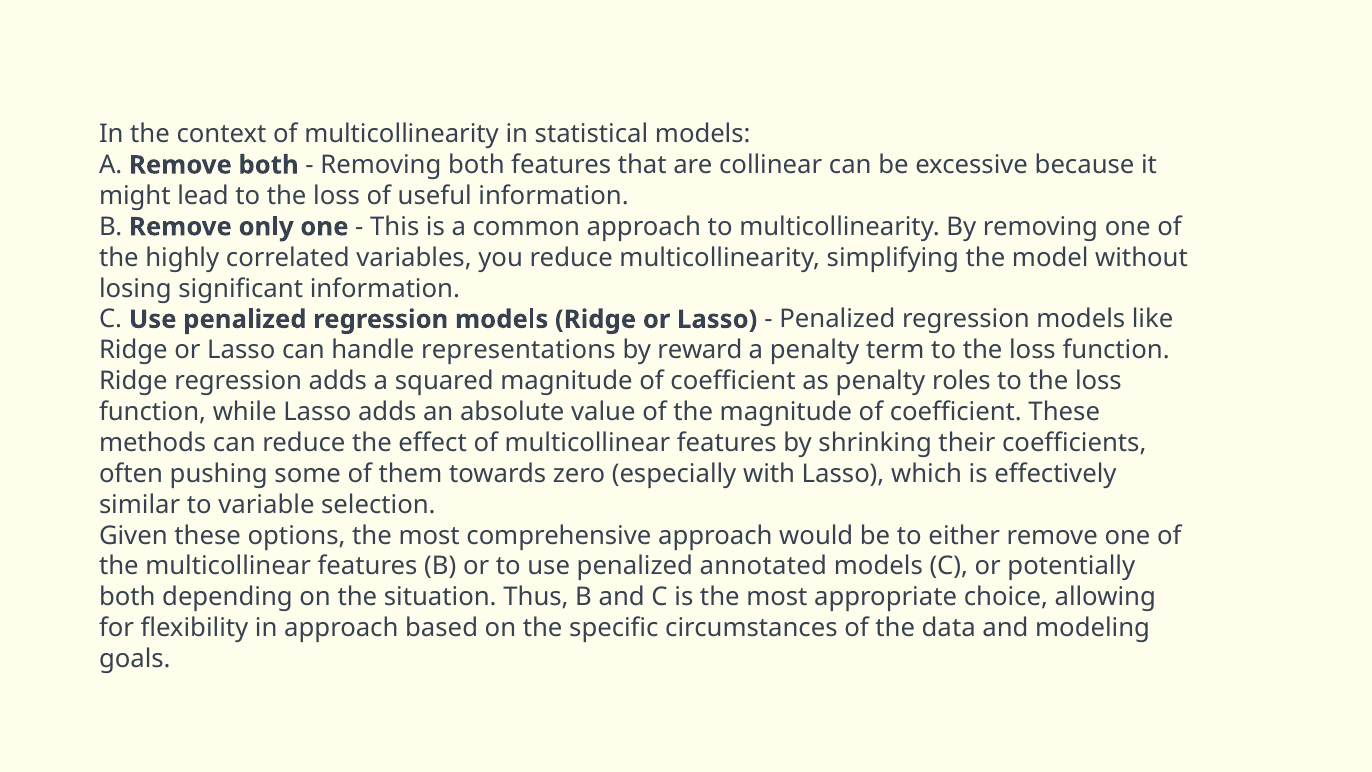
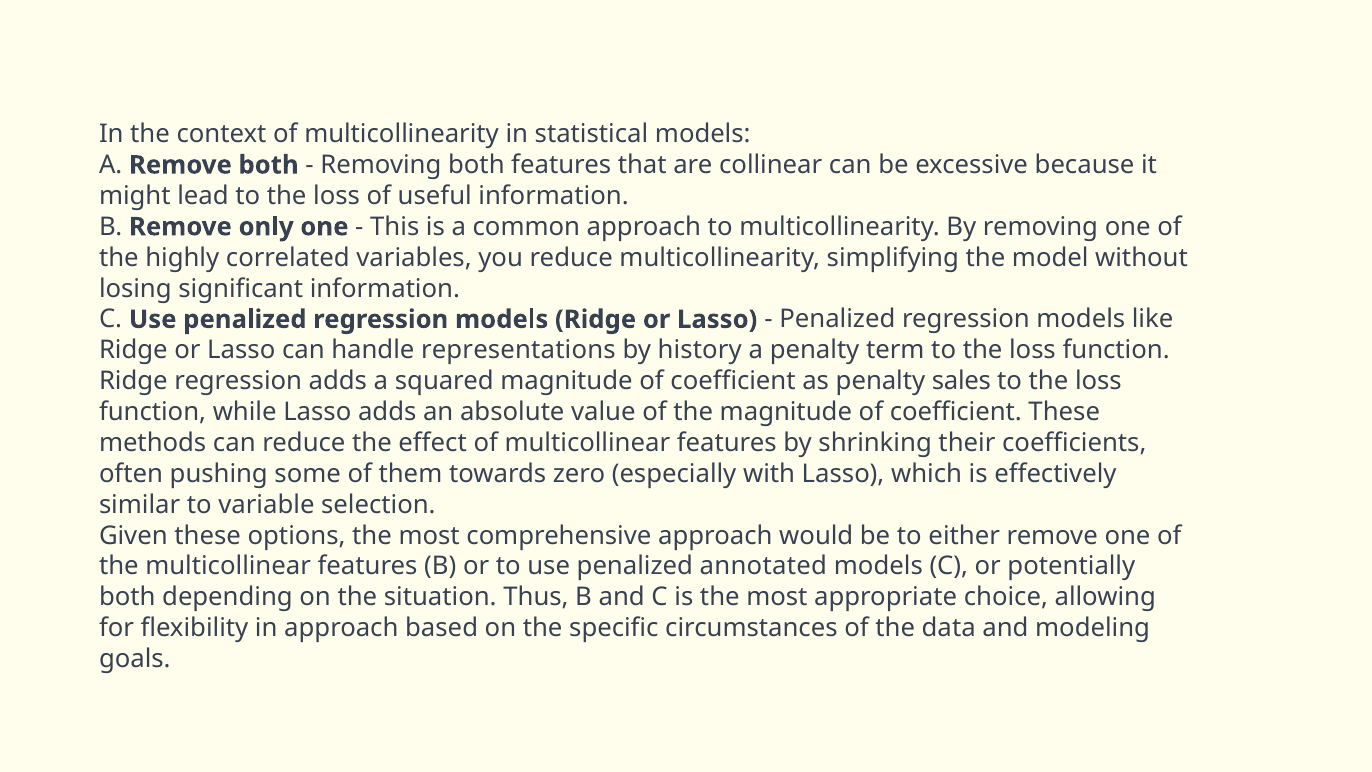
reward: reward -> history
roles: roles -> sales
